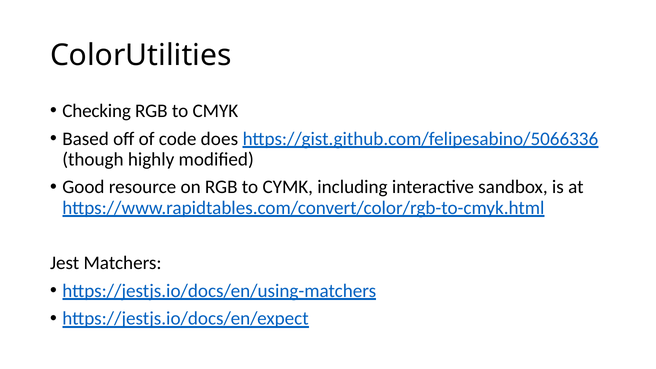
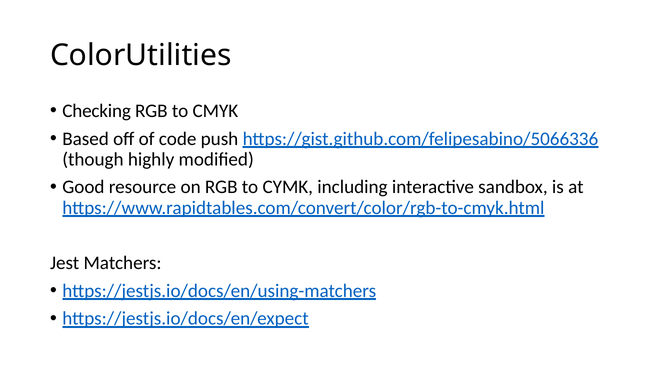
does: does -> push
